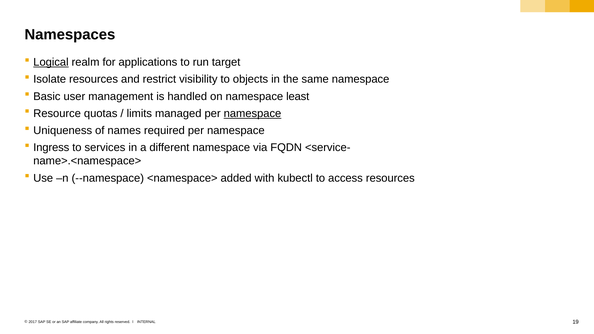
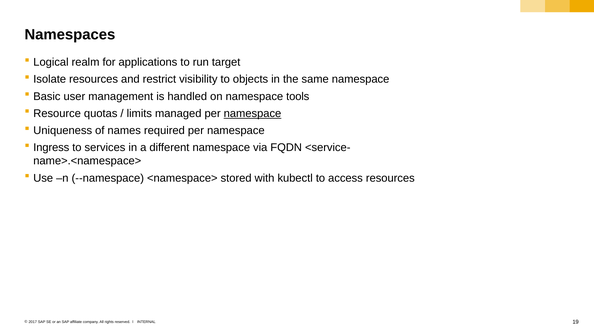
Logical underline: present -> none
least: least -> tools
added: added -> stored
